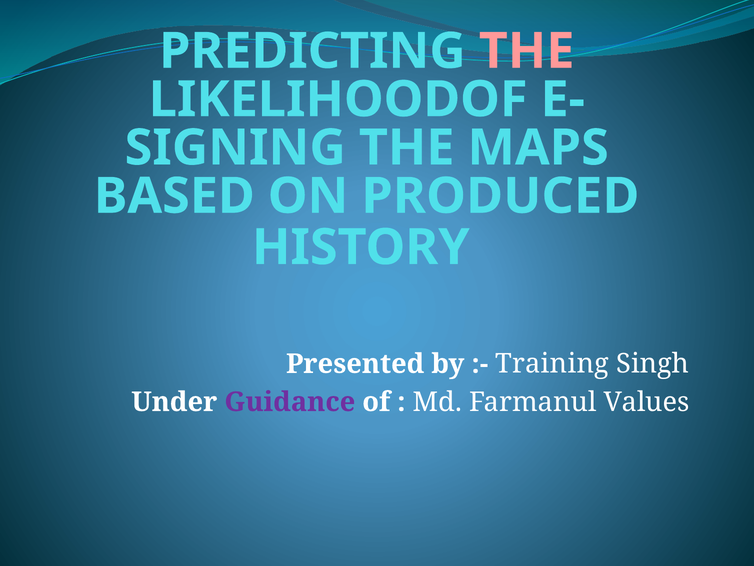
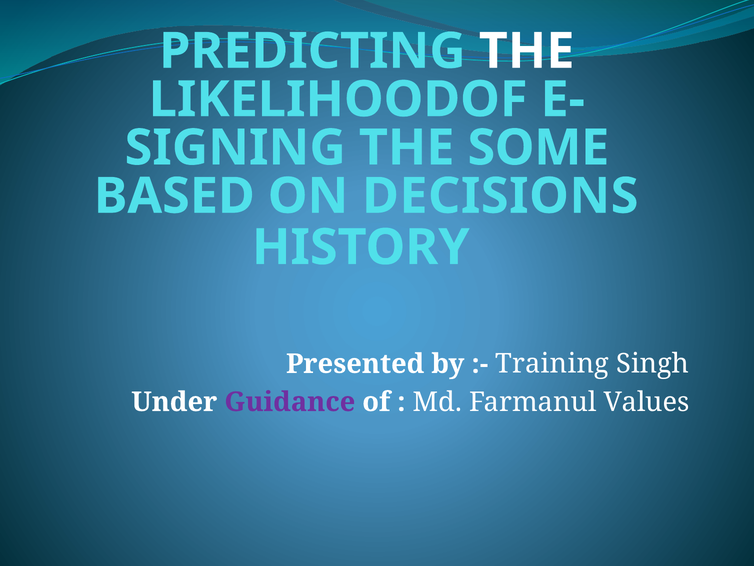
THE at (527, 51) colour: pink -> white
MAPS: MAPS -> SOME
PRODUCED: PRODUCED -> DECISIONS
